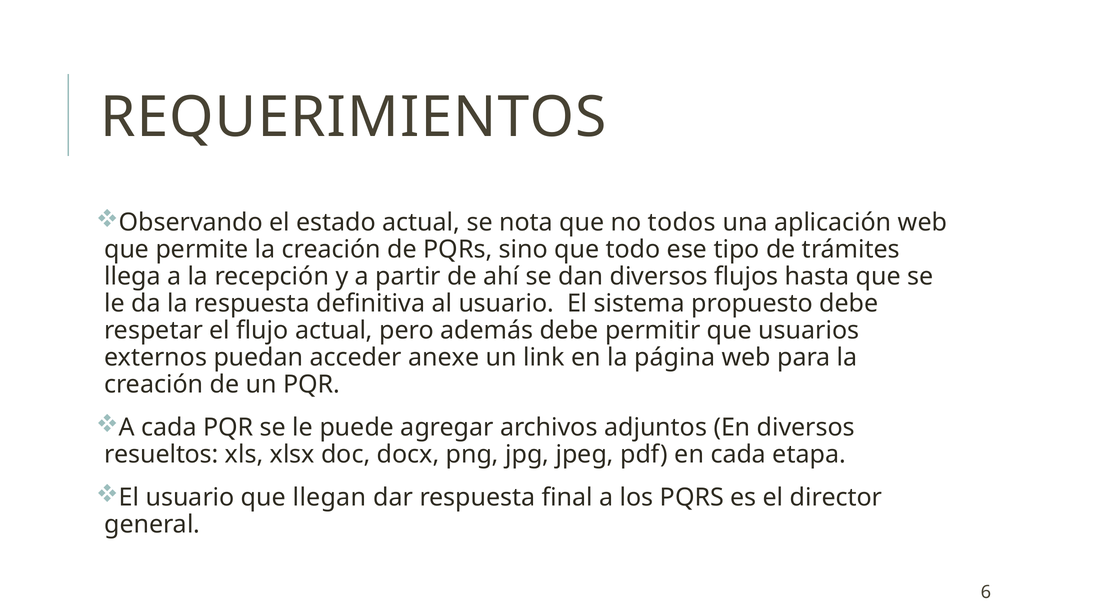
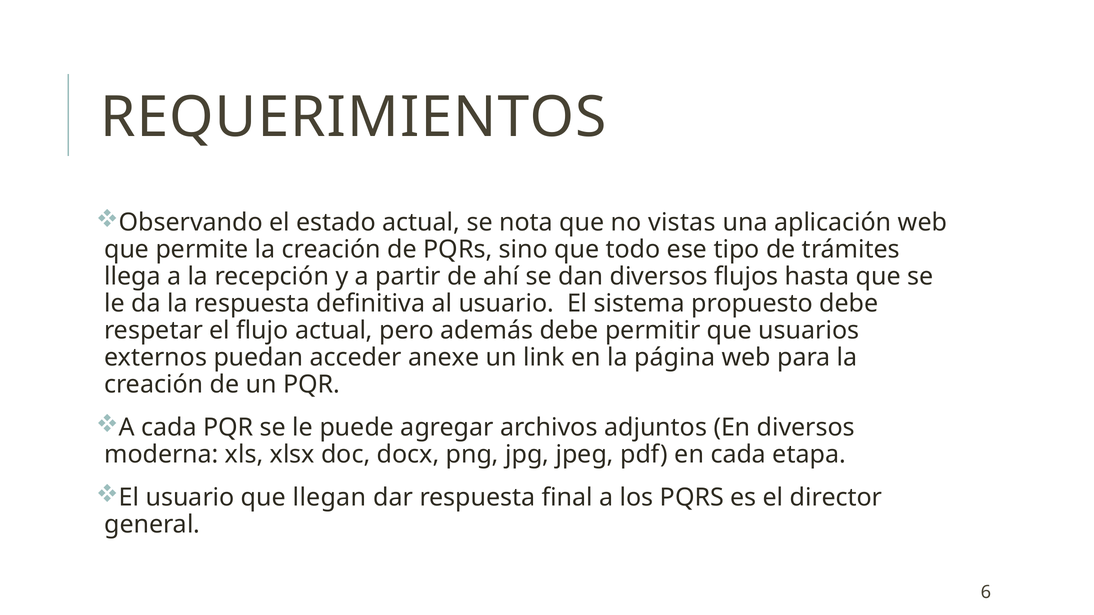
todos: todos -> vistas
resueltos: resueltos -> moderna
